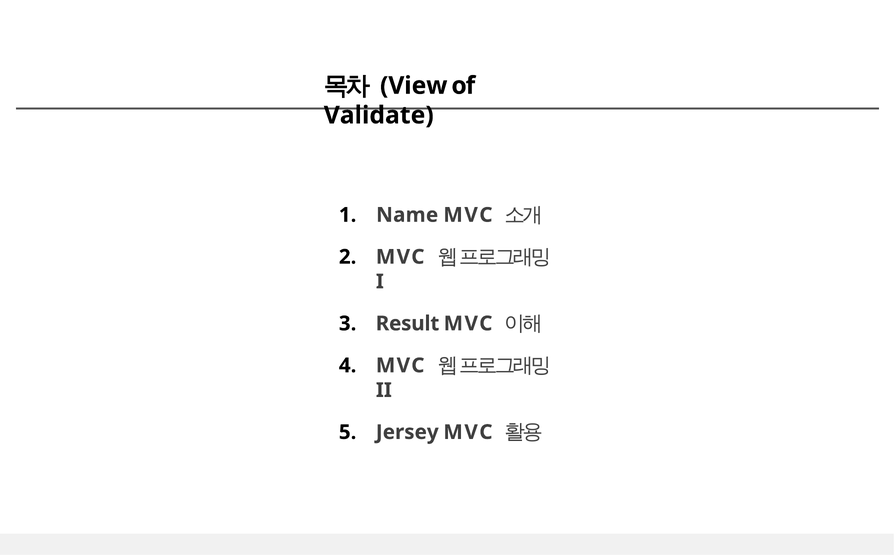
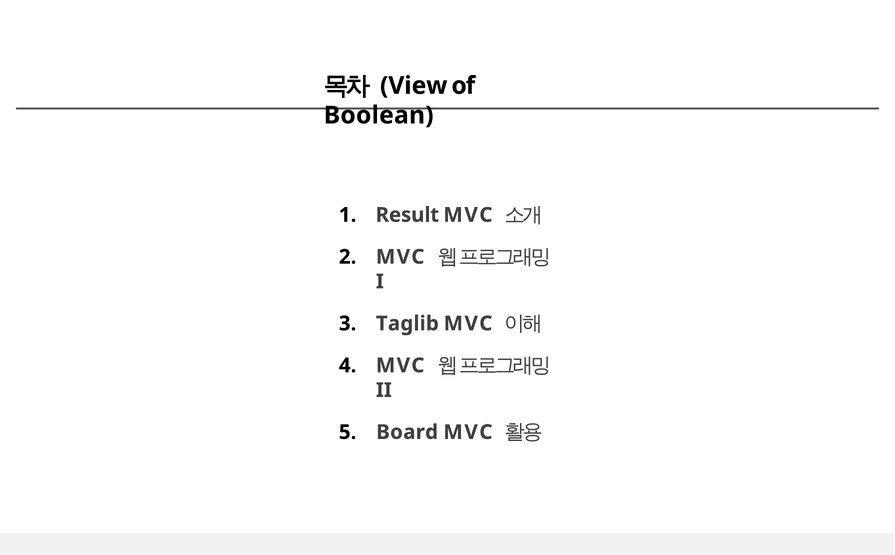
Validate: Validate -> Boolean
Name: Name -> Result
Result: Result -> Taglib
Jersey: Jersey -> Board
